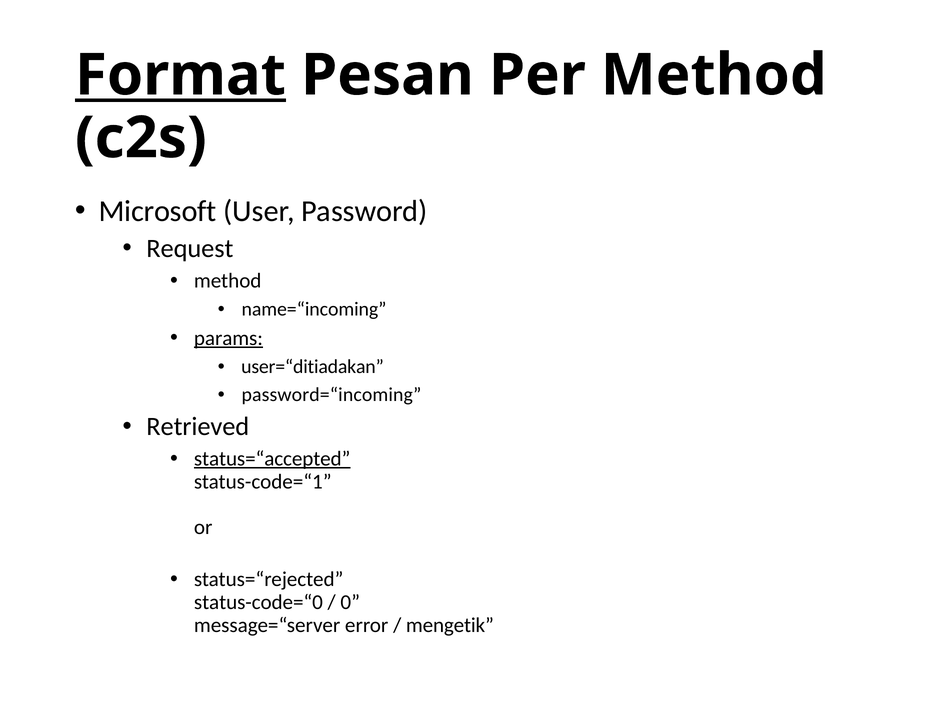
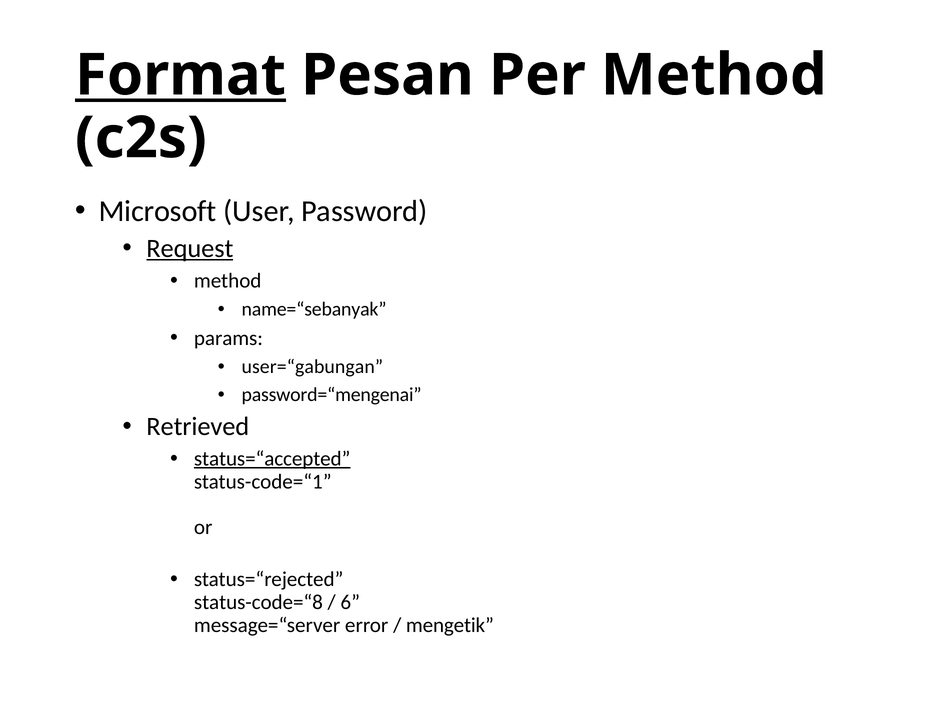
Request underline: none -> present
name=“incoming: name=“incoming -> name=“sebanyak
params underline: present -> none
user=“ditiadakan: user=“ditiadakan -> user=“gabungan
password=“incoming: password=“incoming -> password=“mengenai
status-code=“0: status-code=“0 -> status-code=“8
0: 0 -> 6
